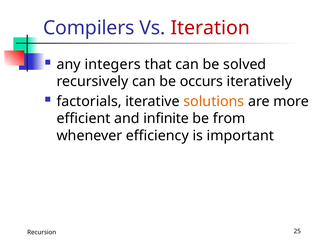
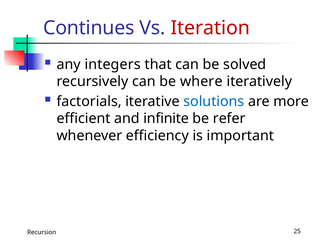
Compilers: Compilers -> Continues
occurs: occurs -> where
solutions colour: orange -> blue
from: from -> refer
